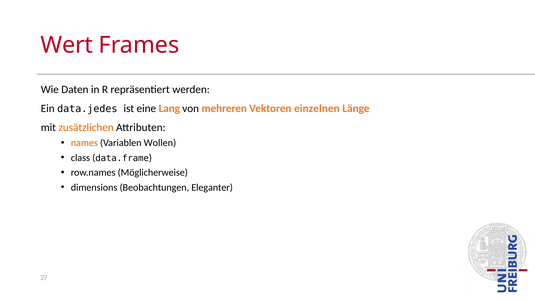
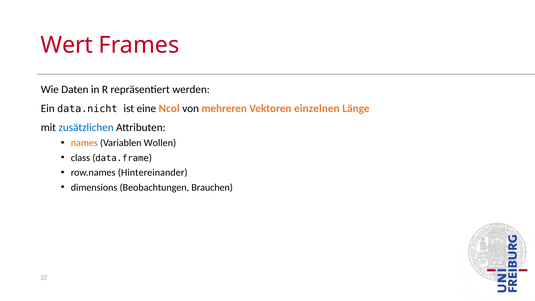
data.jedes: data.jedes -> data.nicht
Lang: Lang -> Ncol
zusätzlichen colour: orange -> blue
Möglicherweise: Möglicherweise -> Hintereinander
Eleganter: Eleganter -> Brauchen
